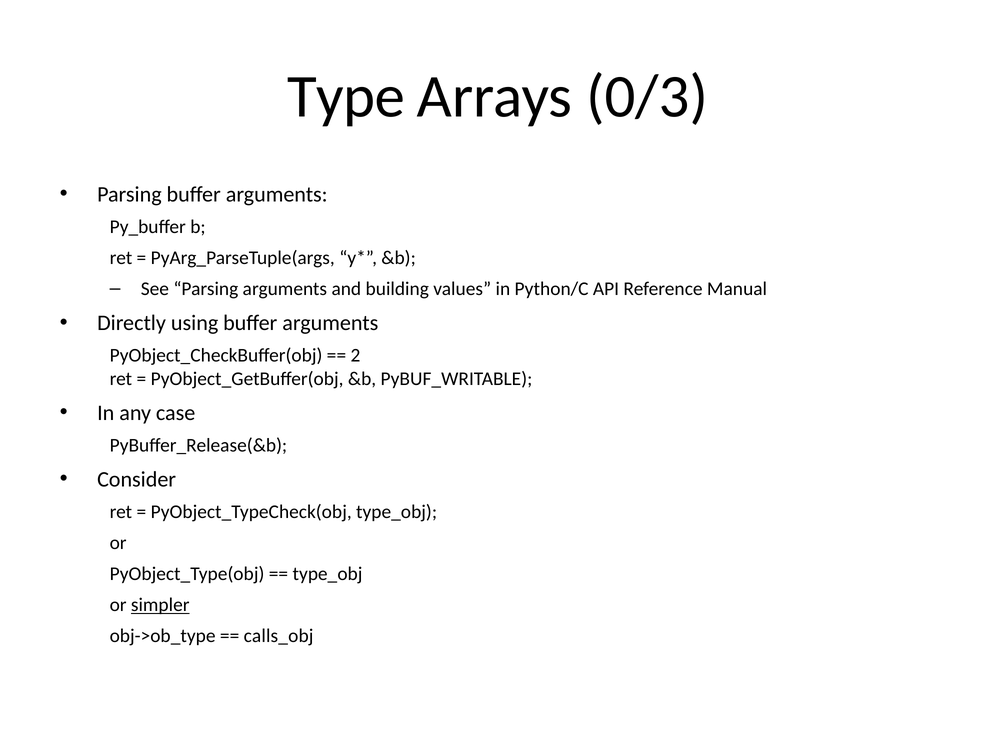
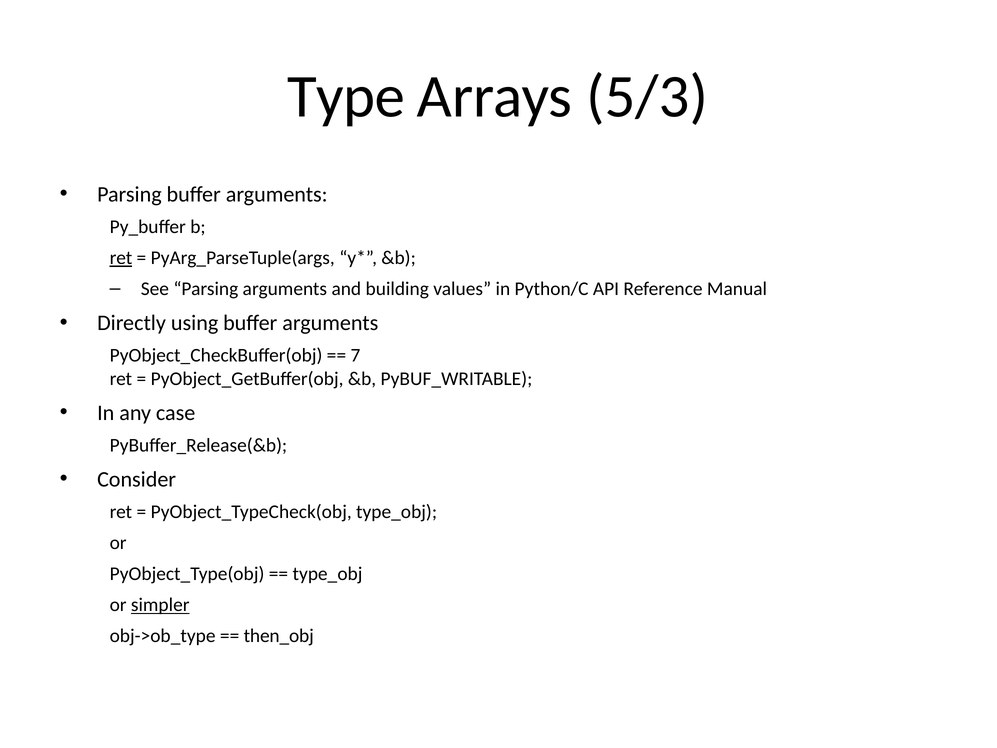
0/3: 0/3 -> 5/3
ret at (121, 258) underline: none -> present
2: 2 -> 7
calls_obj: calls_obj -> then_obj
